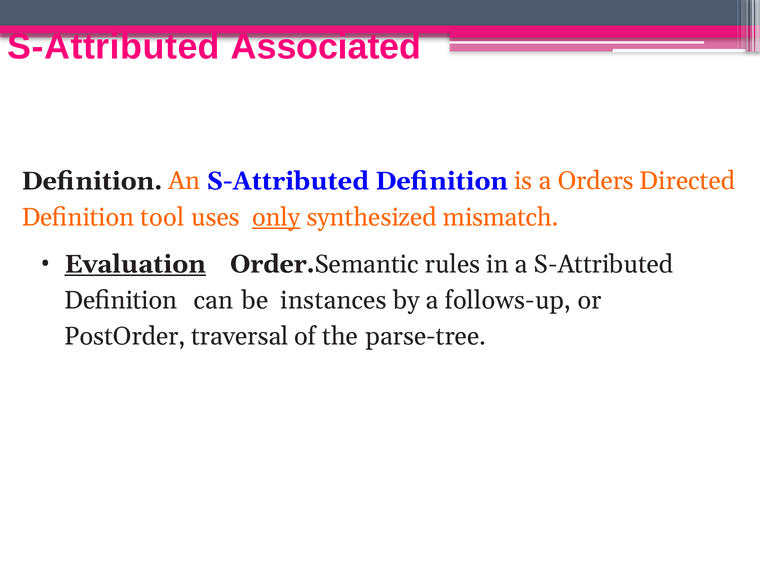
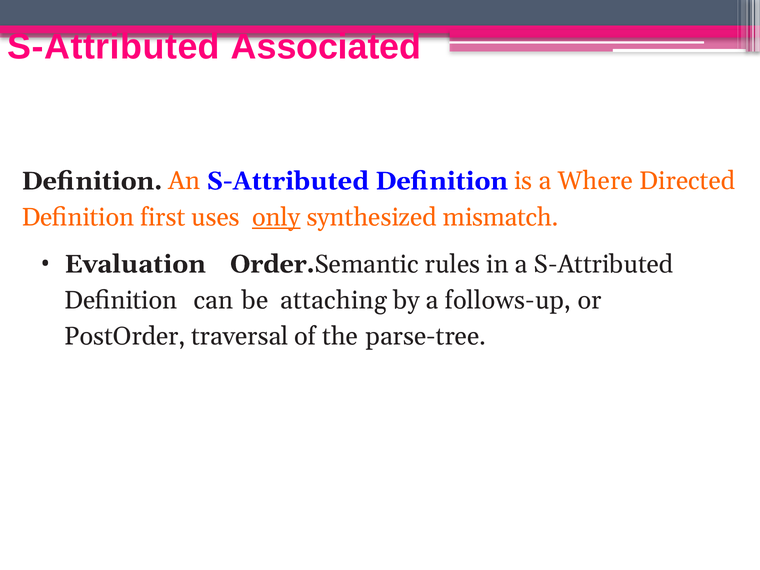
Orders: Orders -> Where
tool: tool -> first
Evaluation underline: present -> none
instances: instances -> attaching
